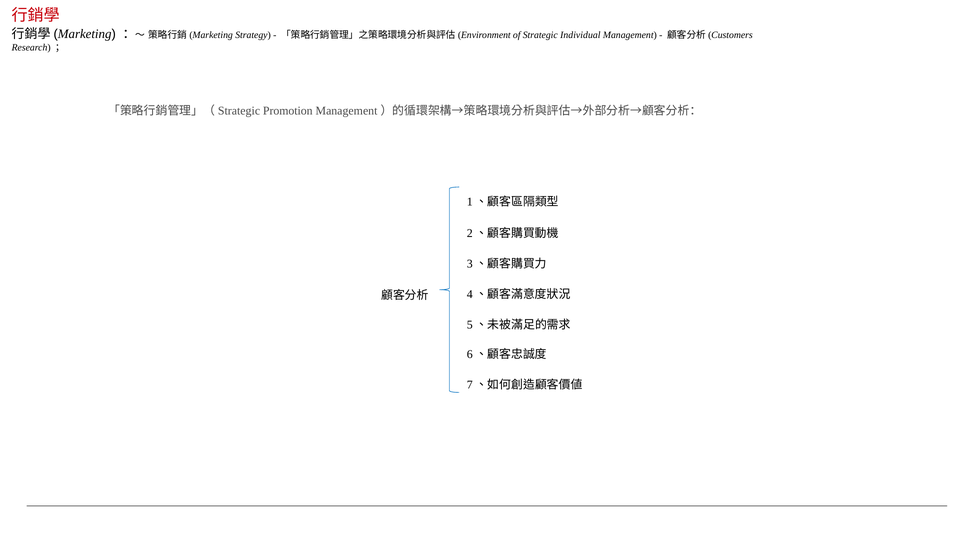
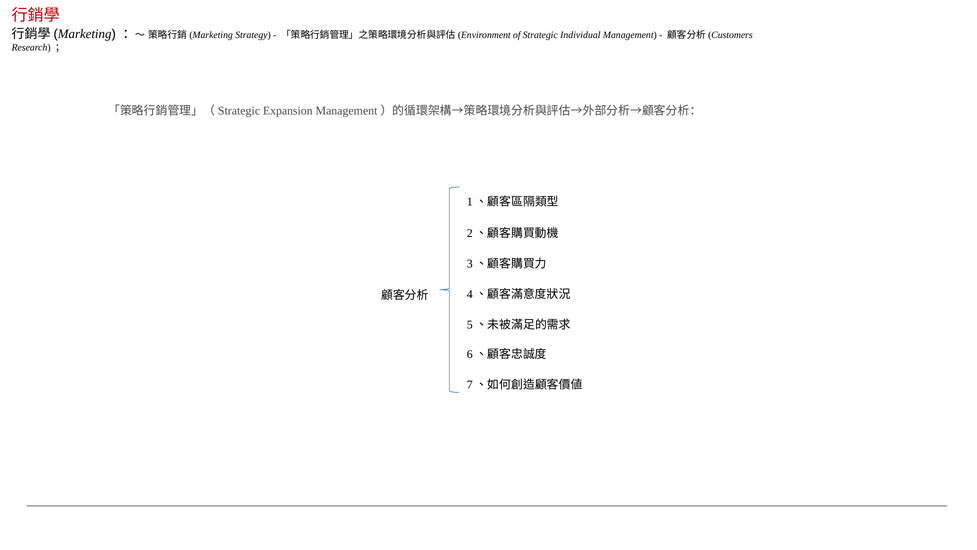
Promotion: Promotion -> Expansion
